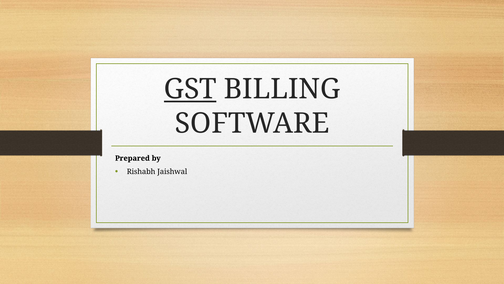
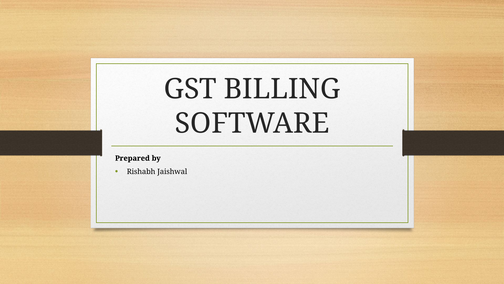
GST underline: present -> none
